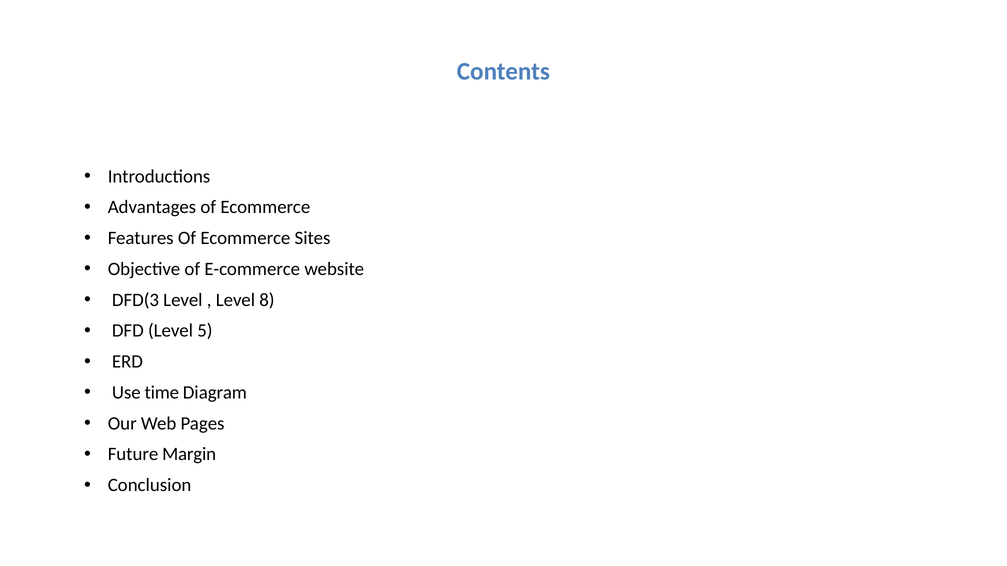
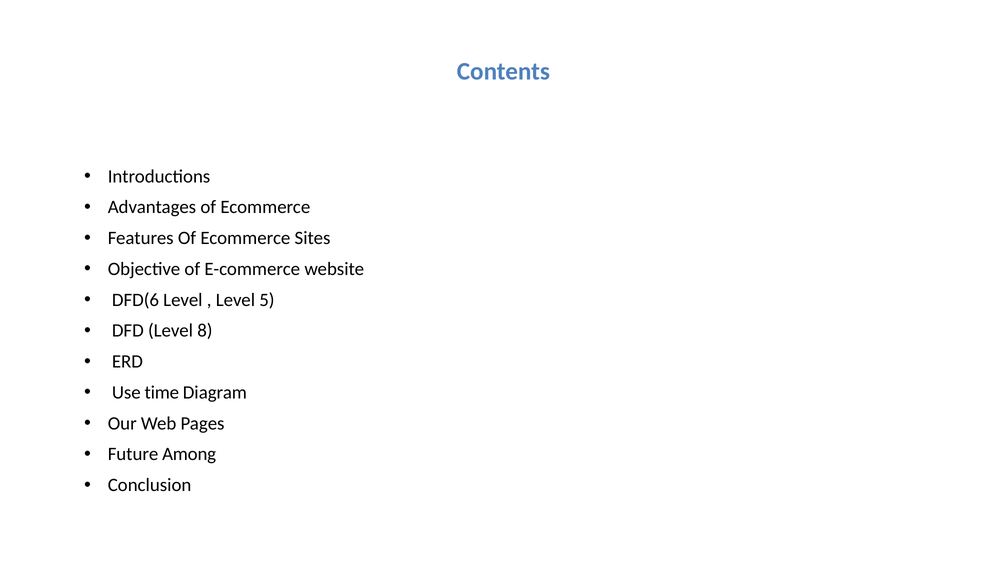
DFD(3: DFD(3 -> DFD(6
8: 8 -> 5
5: 5 -> 8
Margin: Margin -> Among
